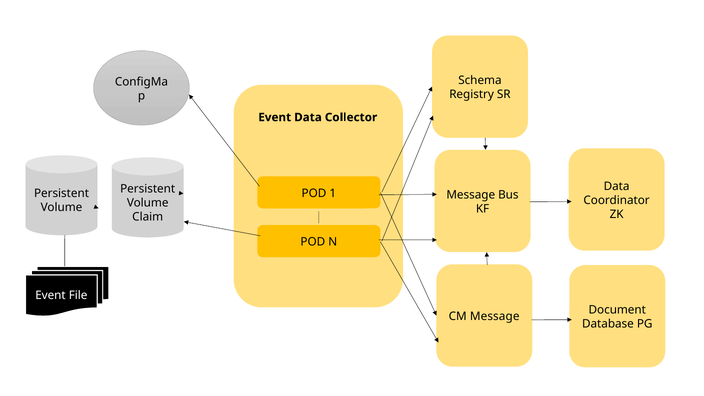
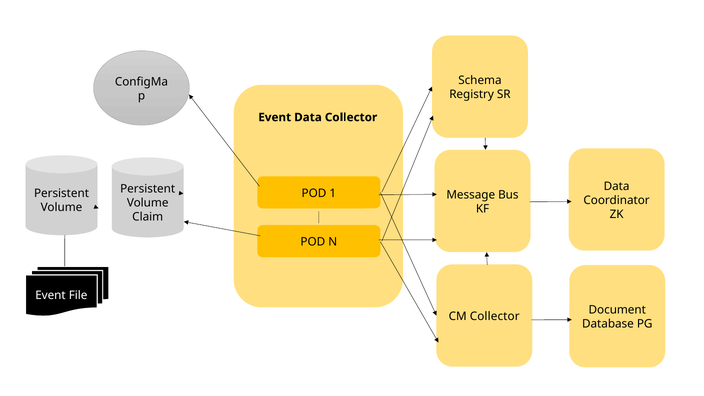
CM Message: Message -> Collector
